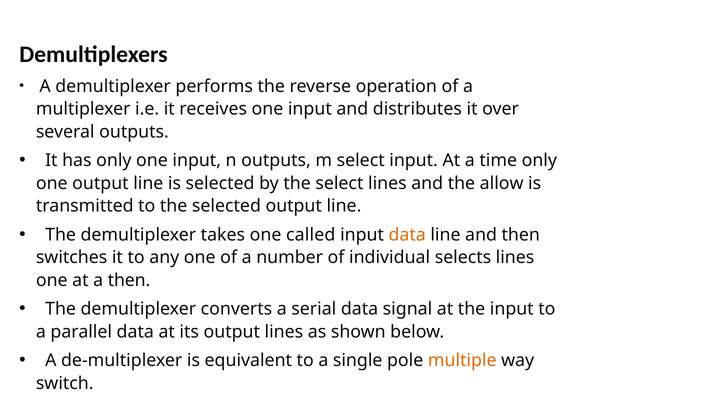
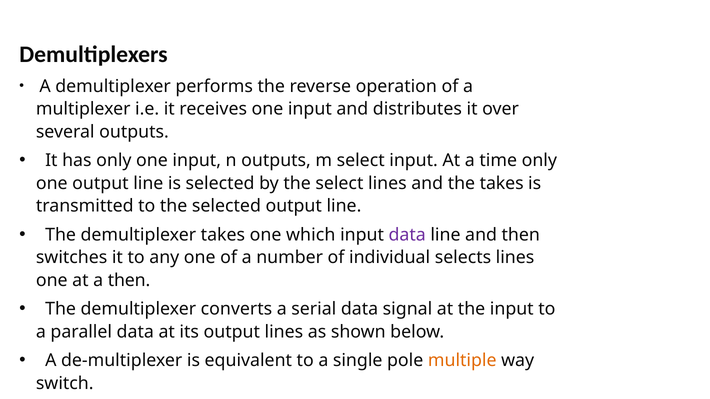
the allow: allow -> takes
called: called -> which
data at (407, 235) colour: orange -> purple
